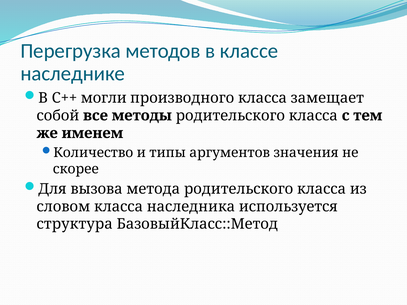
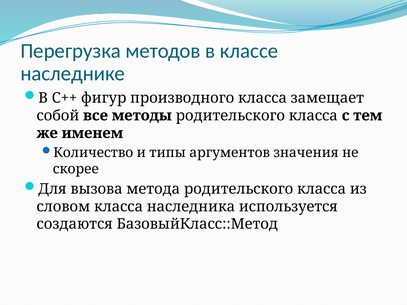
могли: могли -> фигур
структура: структура -> создаются
